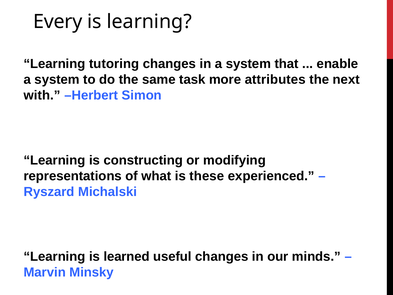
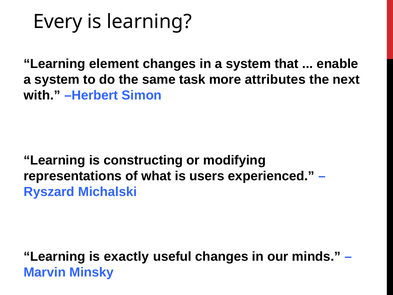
tutoring: tutoring -> element
these: these -> users
learned: learned -> exactly
